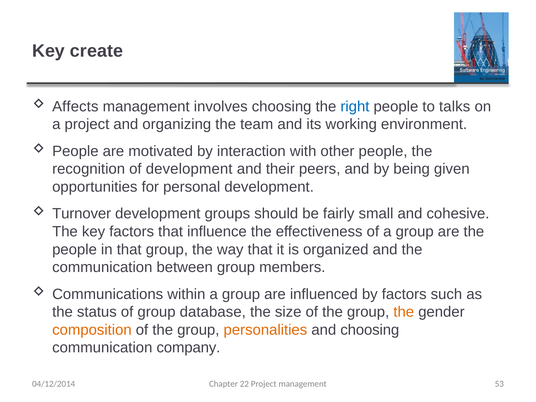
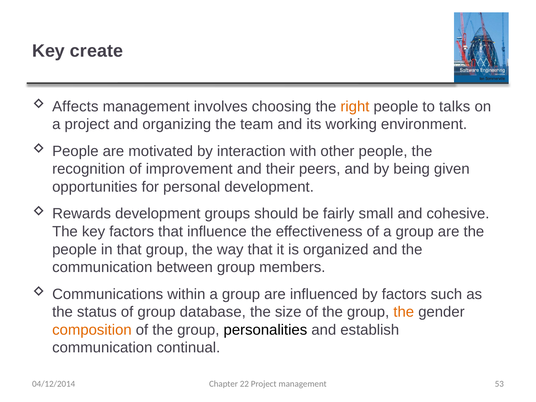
right colour: blue -> orange
of development: development -> improvement
Turnover: Turnover -> Rewards
personalities colour: orange -> black
and choosing: choosing -> establish
company: company -> continual
